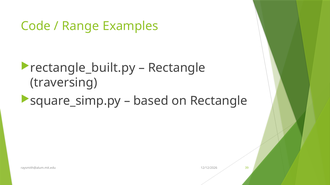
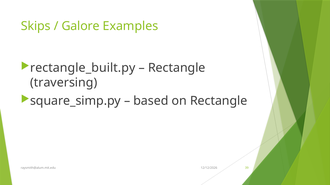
Code: Code -> Skips
Range: Range -> Galore
